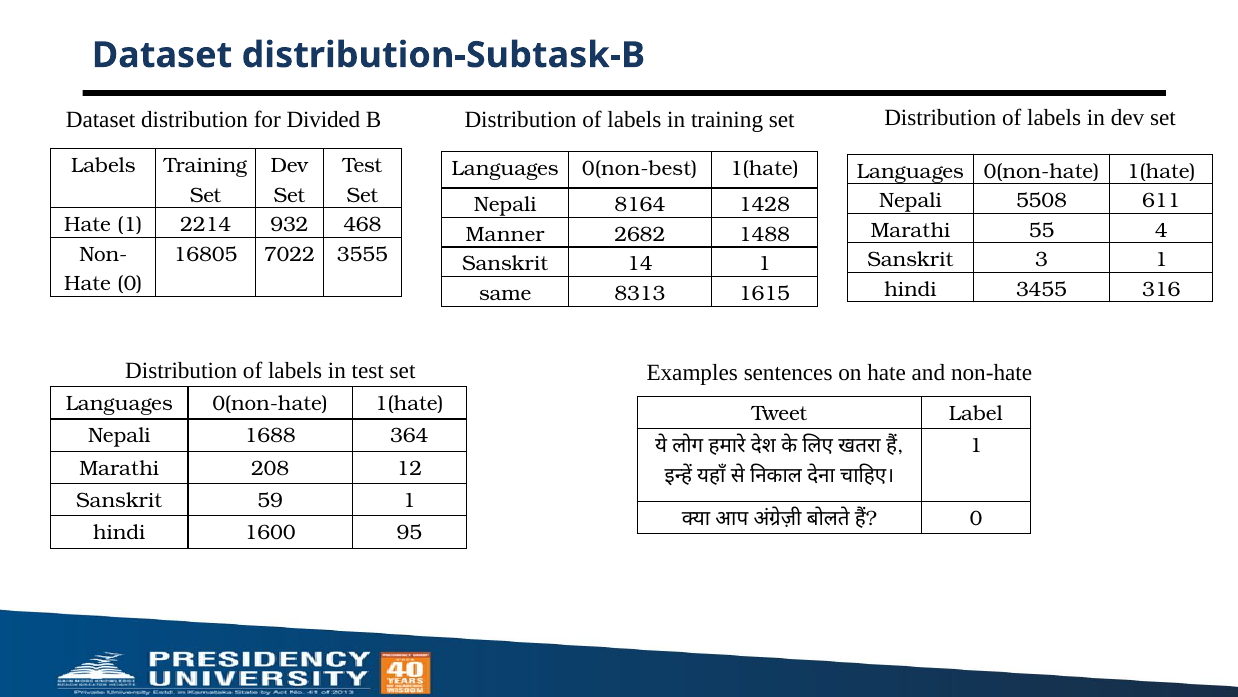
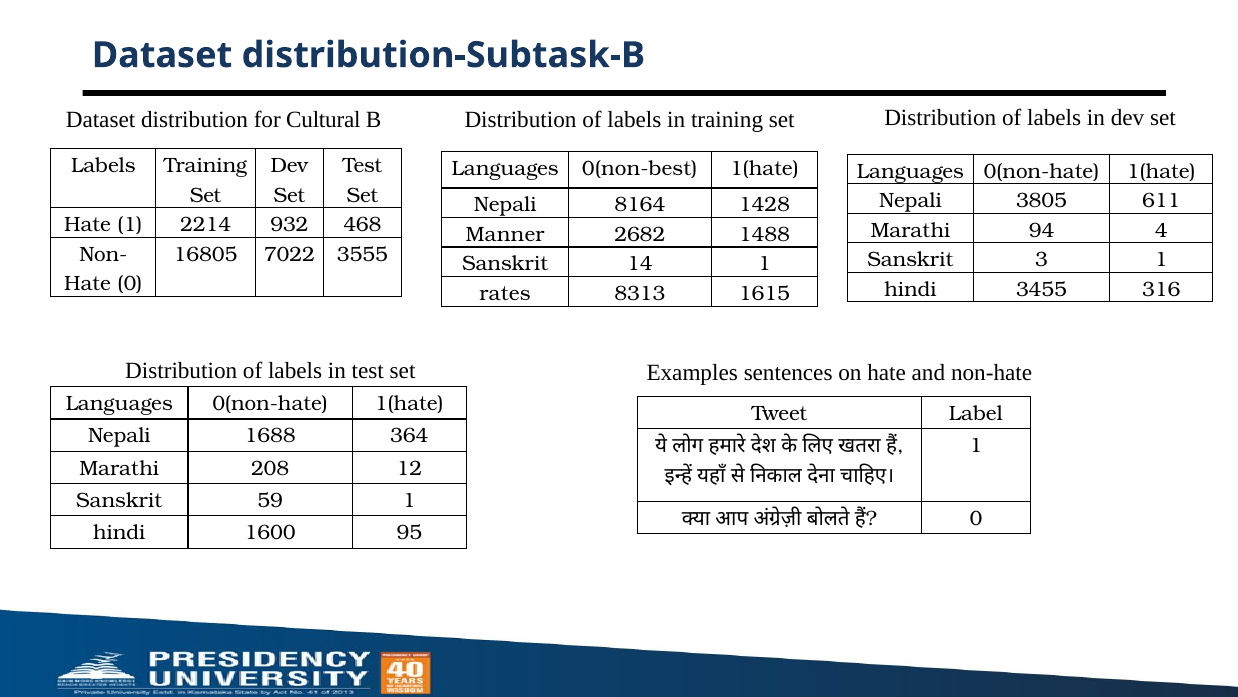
Divided: Divided -> Cultural
5508: 5508 -> 3805
55: 55 -> 94
same: same -> rates
